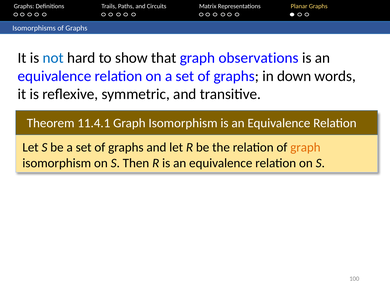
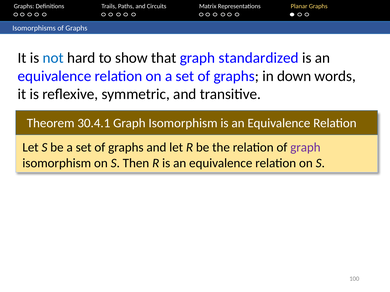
observations: observations -> standardized
11.4.1: 11.4.1 -> 30.4.1
graph at (305, 148) colour: orange -> purple
